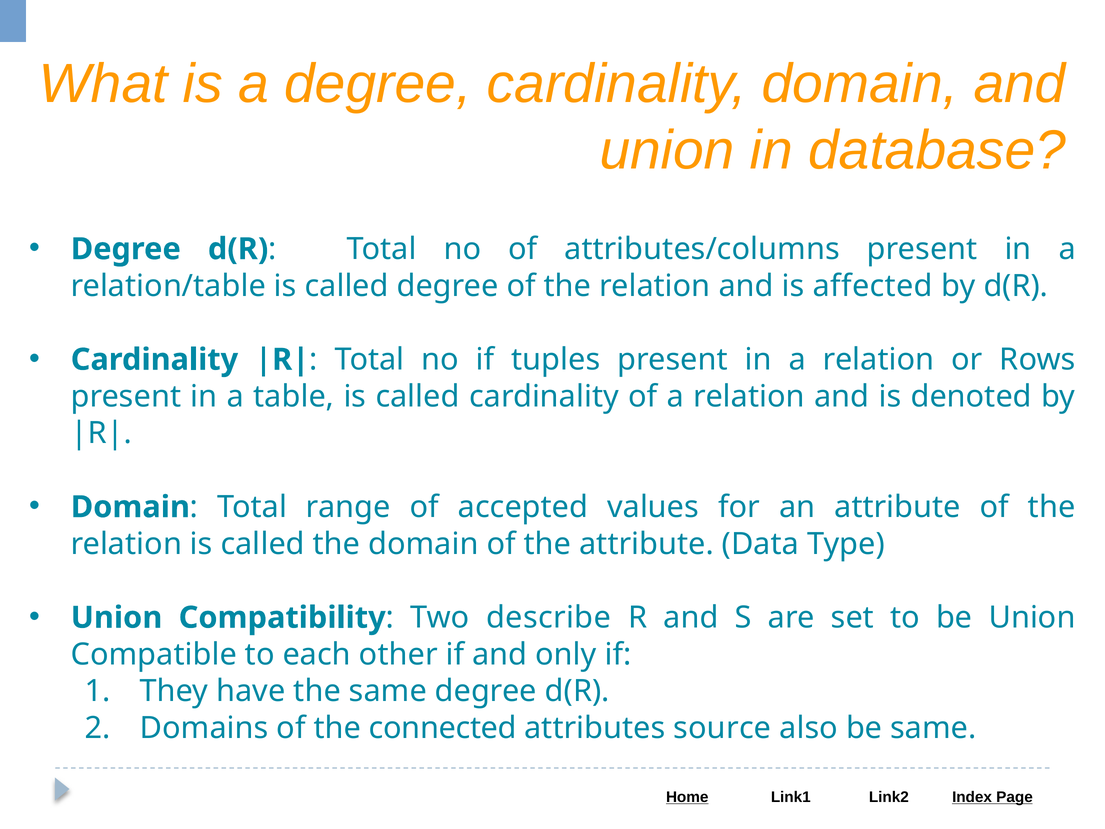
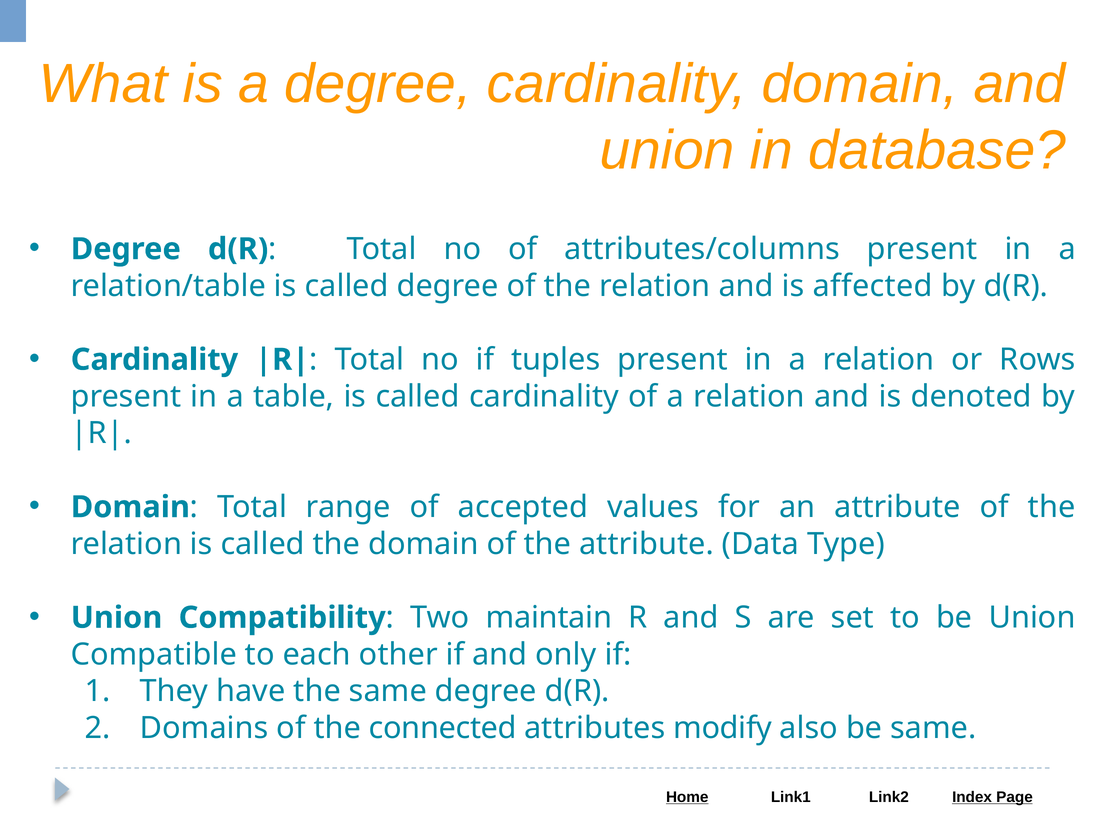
describe: describe -> maintain
source: source -> modify
